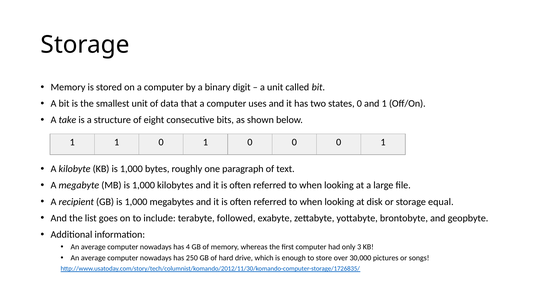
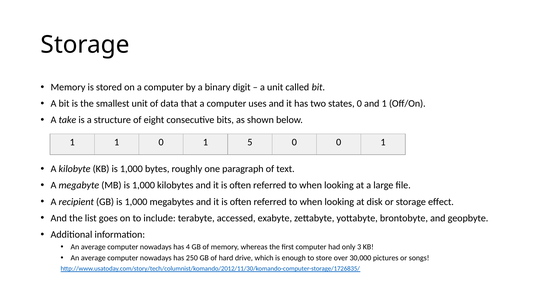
0 1 0: 0 -> 5
equal: equal -> effect
followed: followed -> accessed
